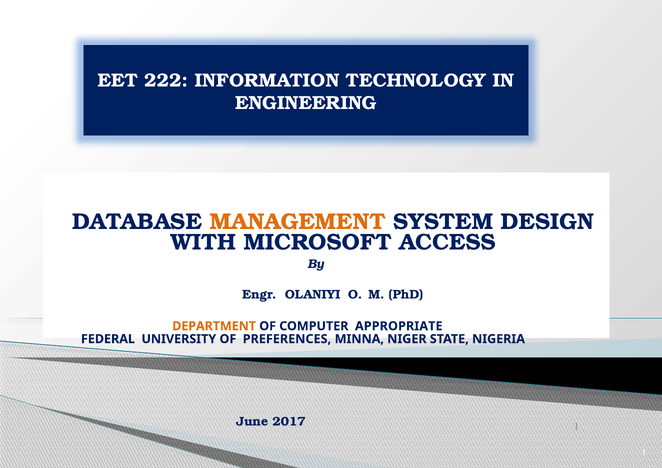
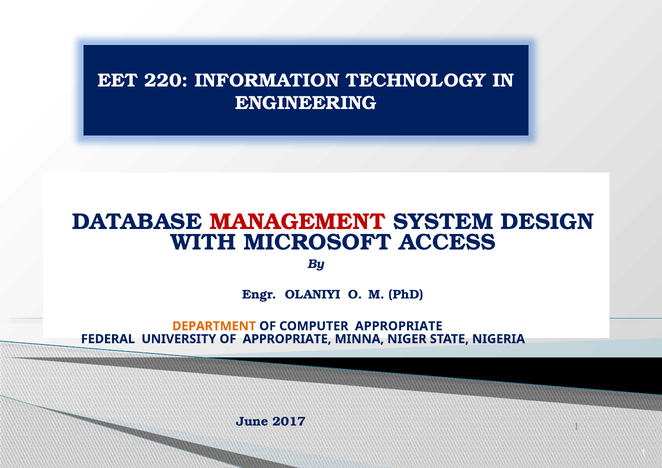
222: 222 -> 220
MANAGEMENT colour: orange -> red
OF PREFERENCES: PREFERENCES -> APPROPRIATE
